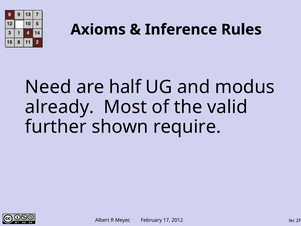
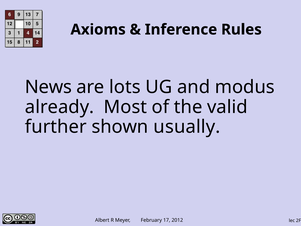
Need: Need -> News
half: half -> lots
require: require -> usually
